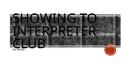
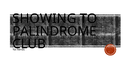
INTERPRETER: INTERPRETER -> PALINDROME
